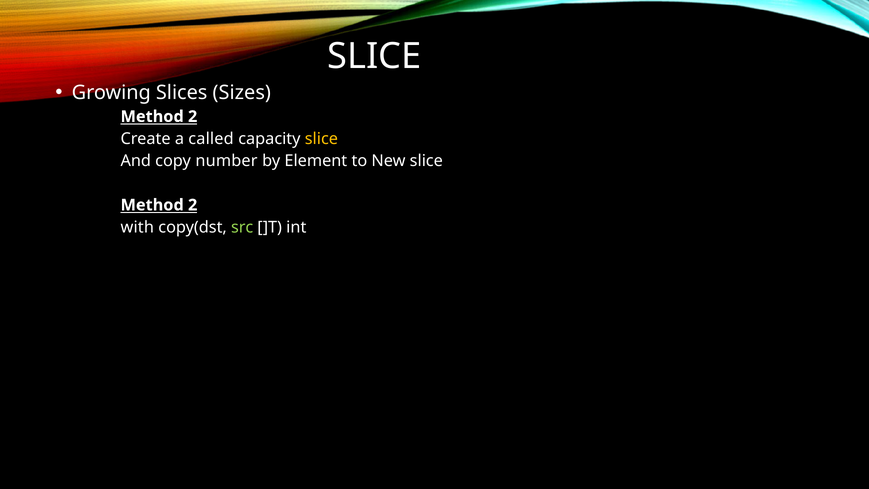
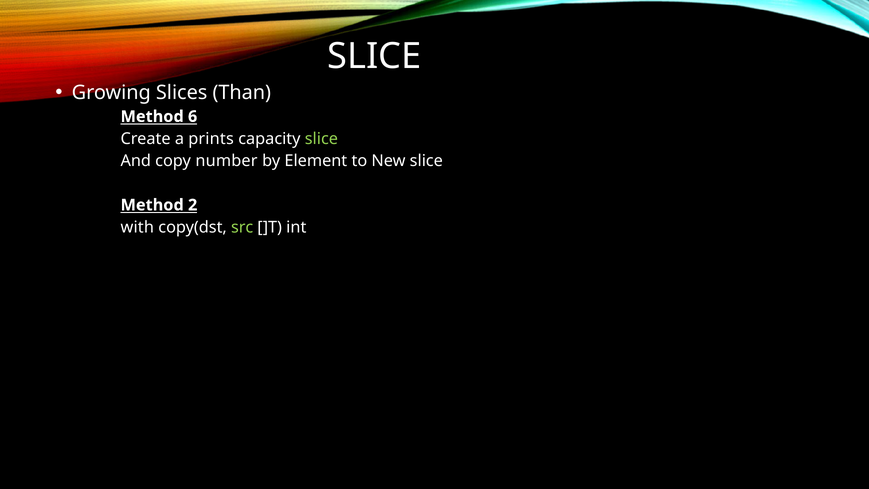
Sizes: Sizes -> Than
2 at (193, 117): 2 -> 6
called: called -> prints
slice at (321, 139) colour: yellow -> light green
